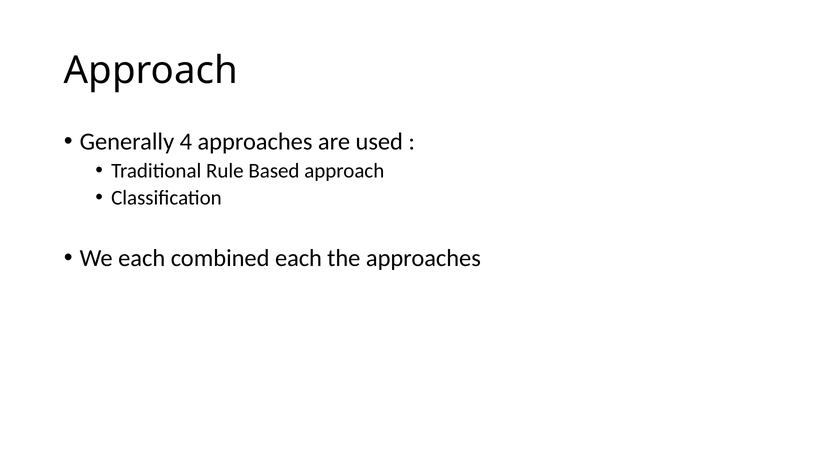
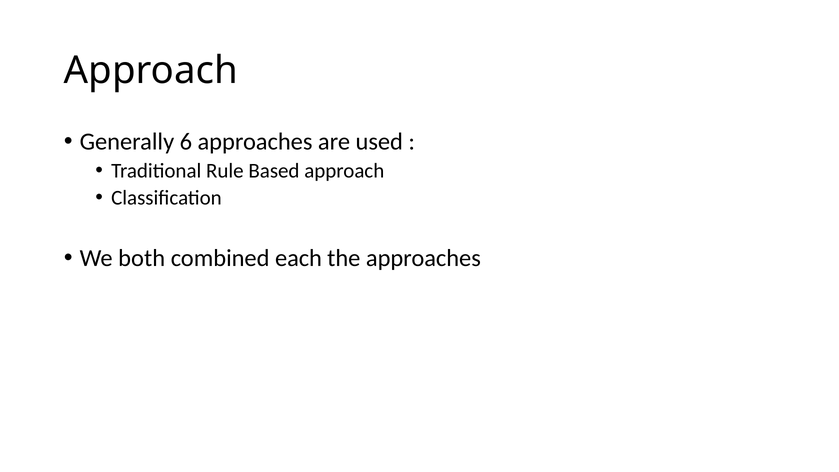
4: 4 -> 6
We each: each -> both
